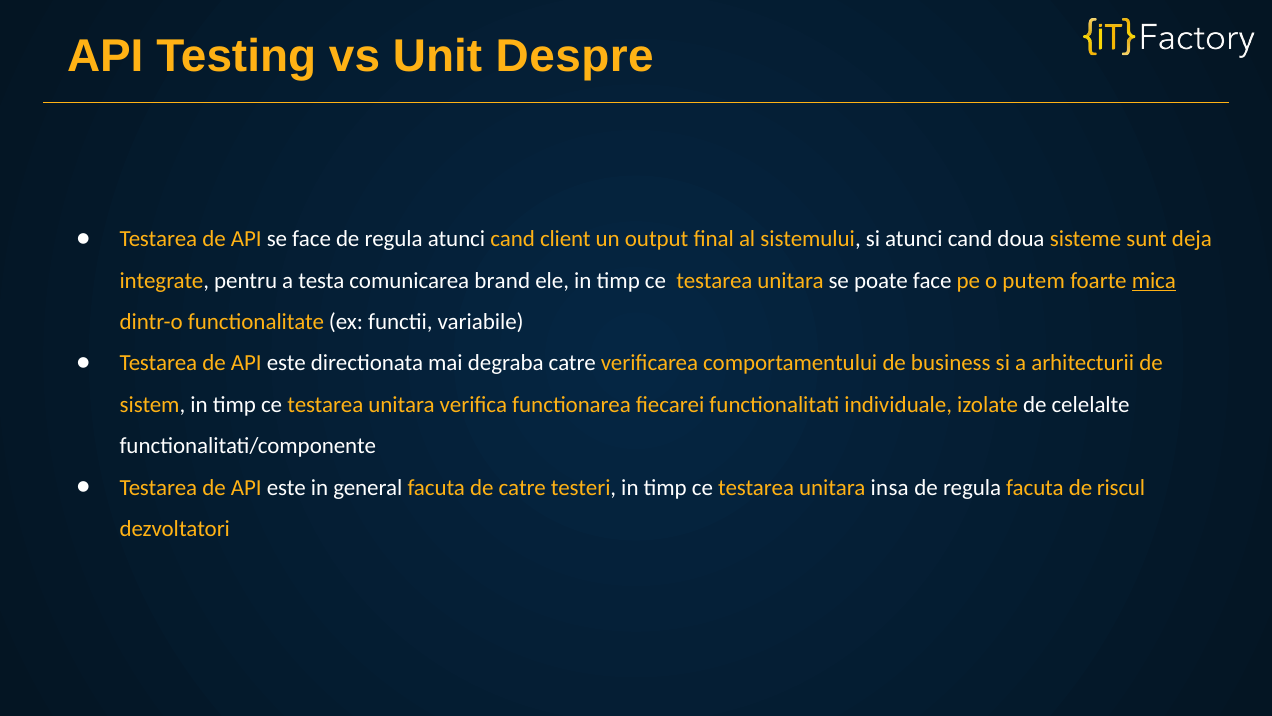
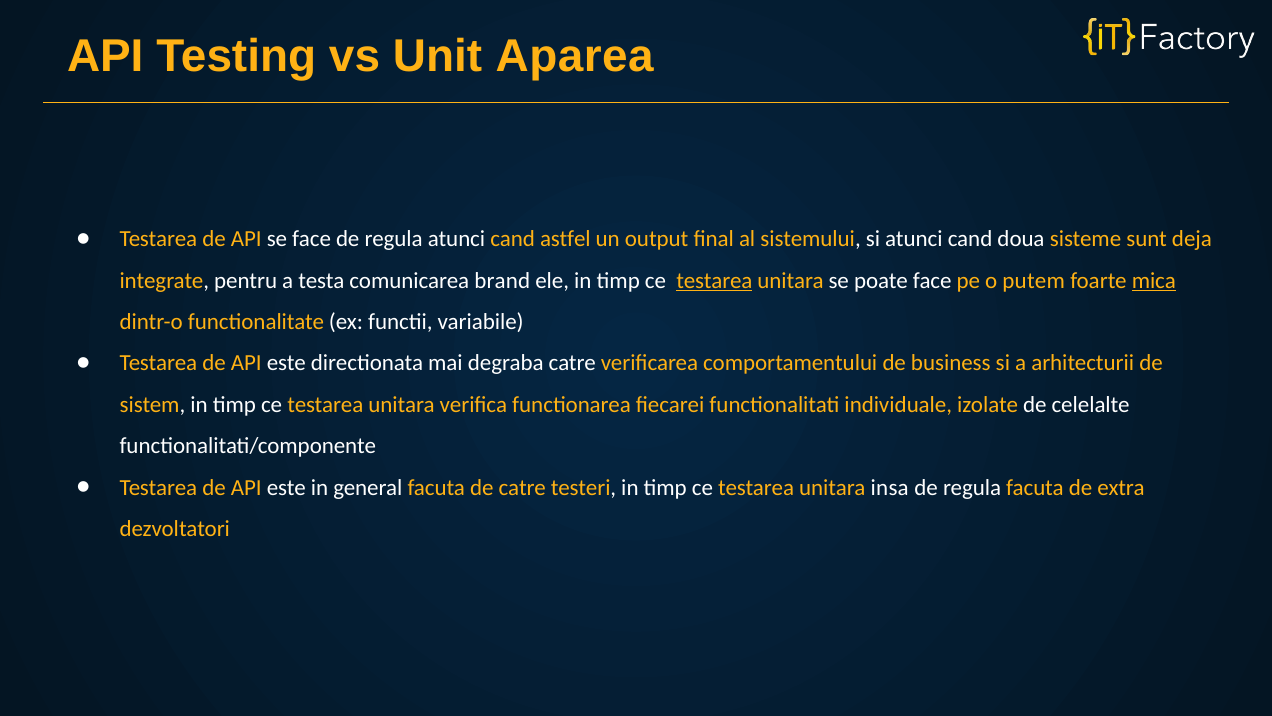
Despre: Despre -> Aparea
client: client -> astfel
testarea at (714, 280) underline: none -> present
riscul: riscul -> extra
